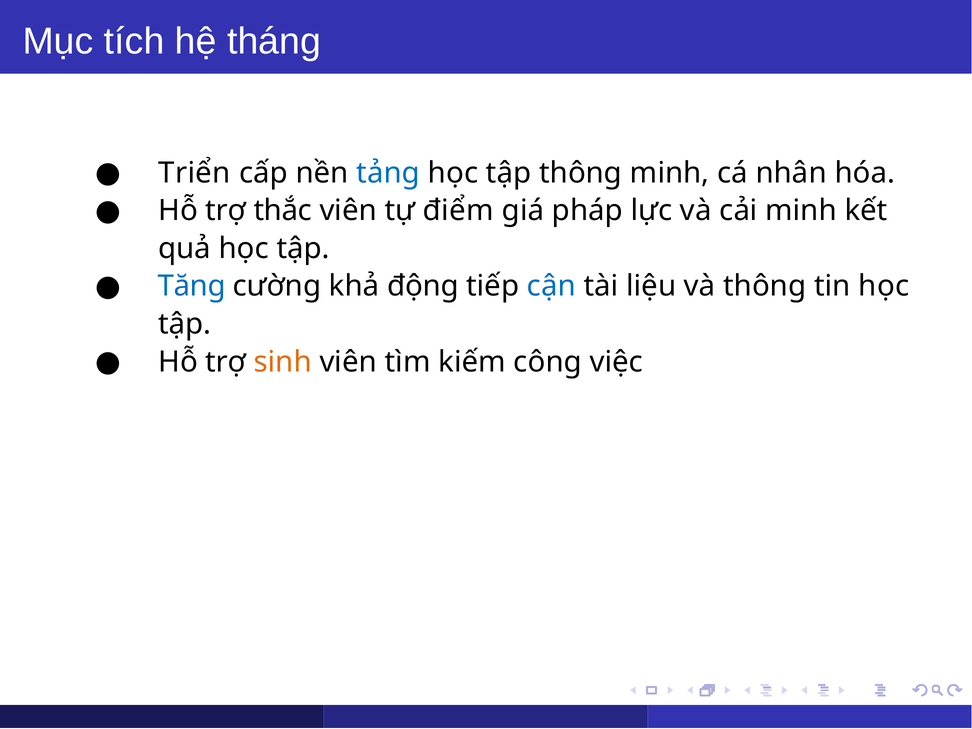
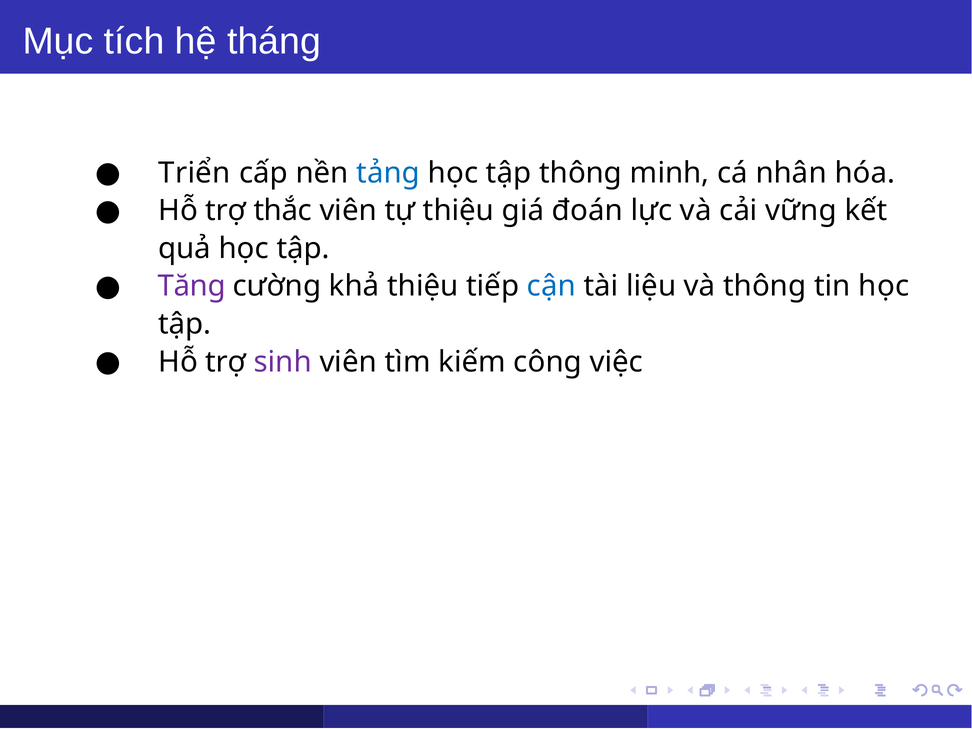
tự điểm: điểm -> thiệu
pháp: pháp -> đoán
cải minh: minh -> vững
Tăng colour: blue -> purple
khả động: động -> thiệu
sinh colour: orange -> purple
